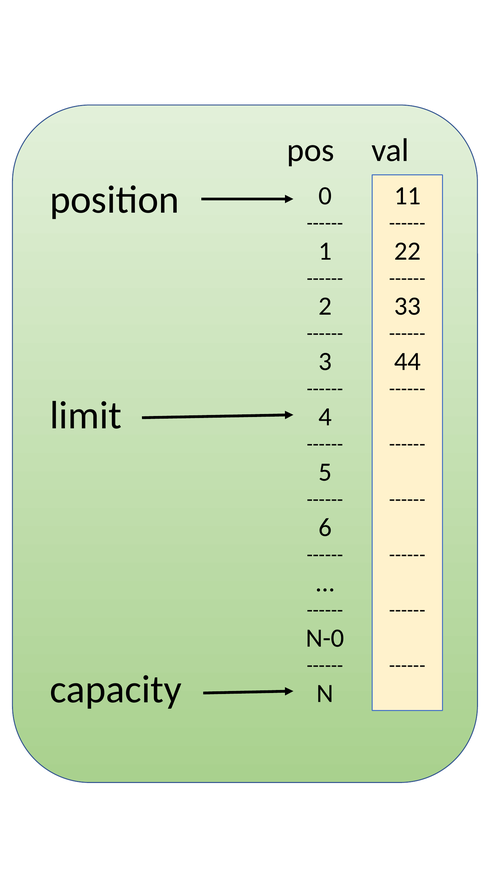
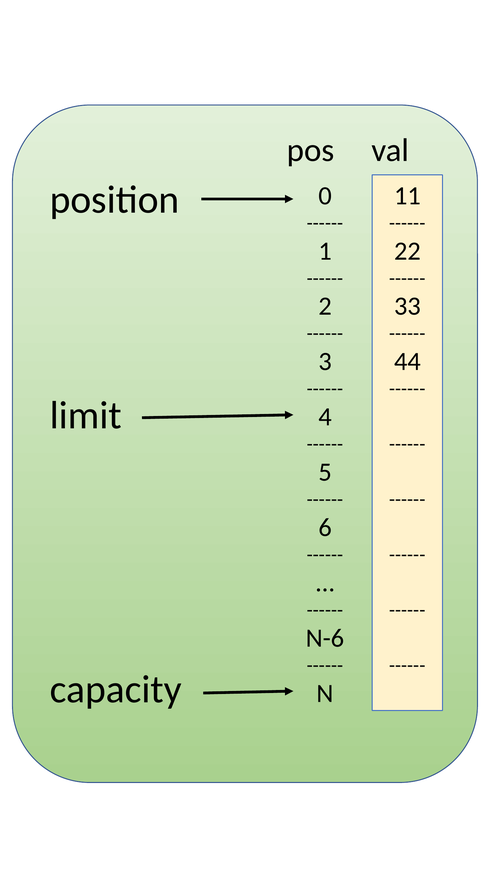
N-0: N-0 -> N-6
